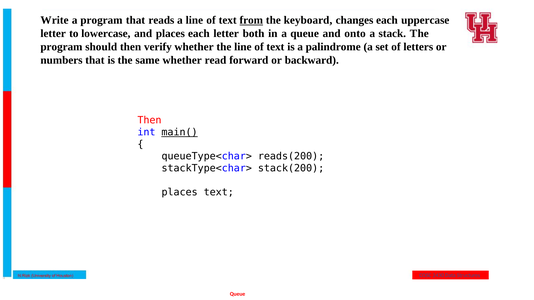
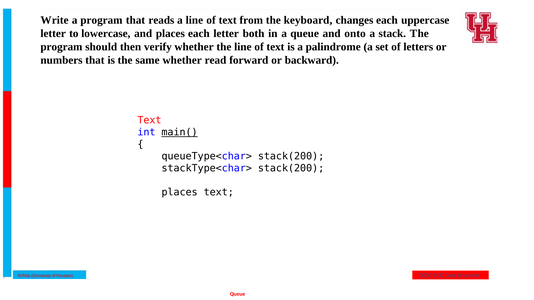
from underline: present -> none
Then at (149, 120): Then -> Text
queueType<char> reads(200: reads(200 -> stack(200
